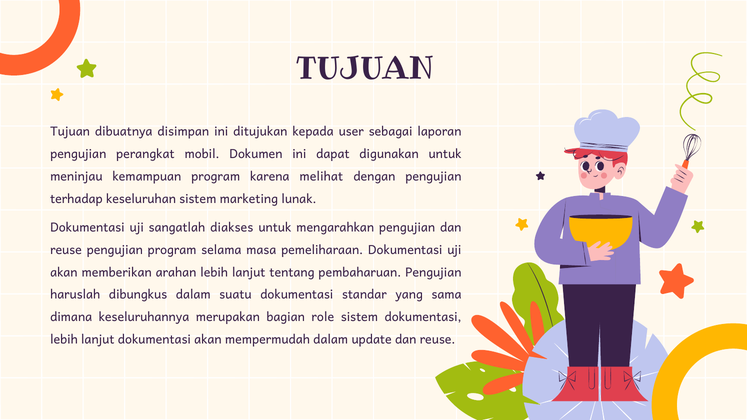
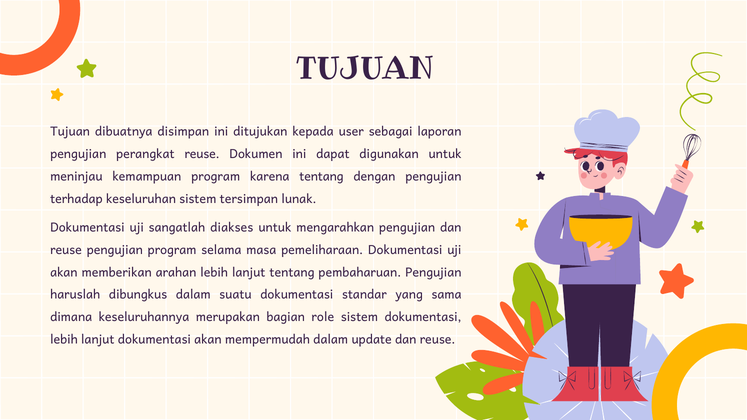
perangkat mobil: mobil -> reuse
karena melihat: melihat -> tentang
marketing: marketing -> tersimpan
